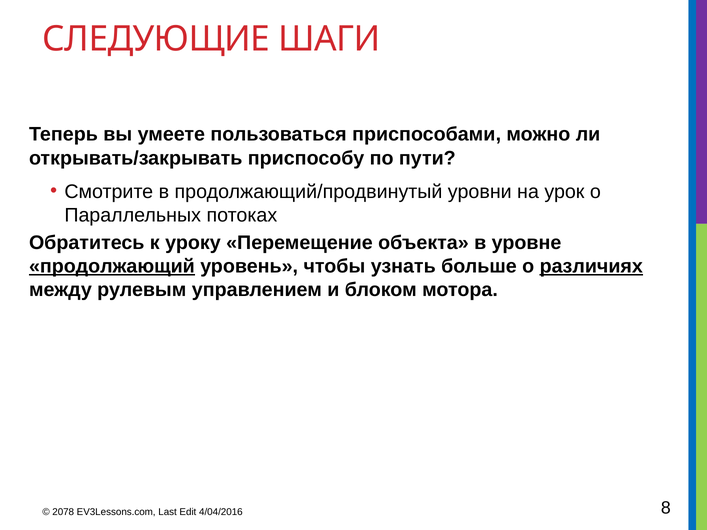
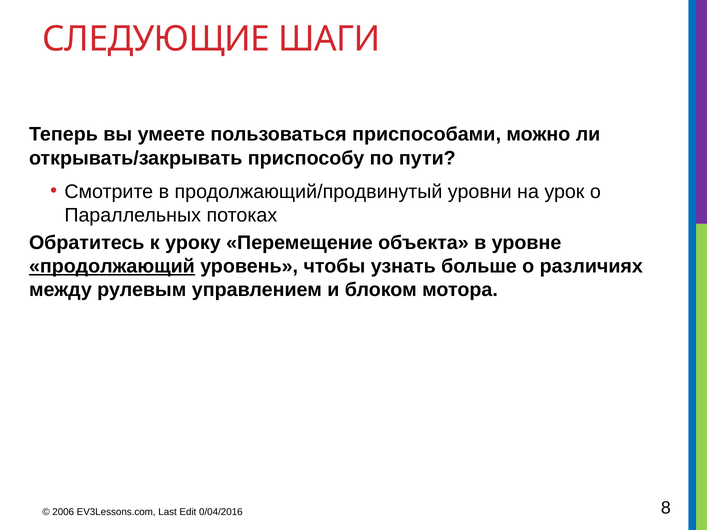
различиях underline: present -> none
2078: 2078 -> 2006
4/04/2016: 4/04/2016 -> 0/04/2016
